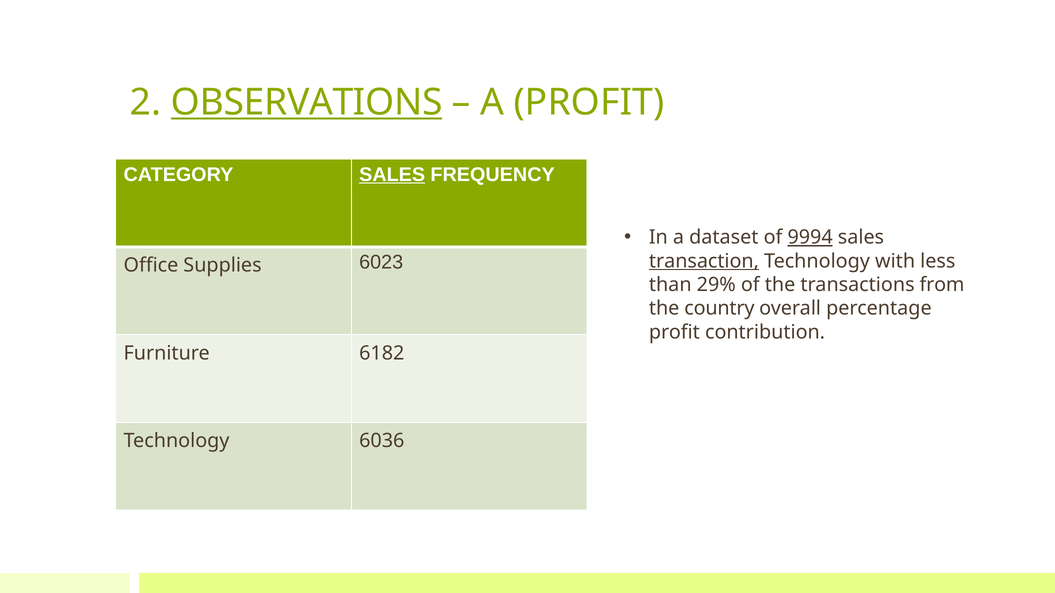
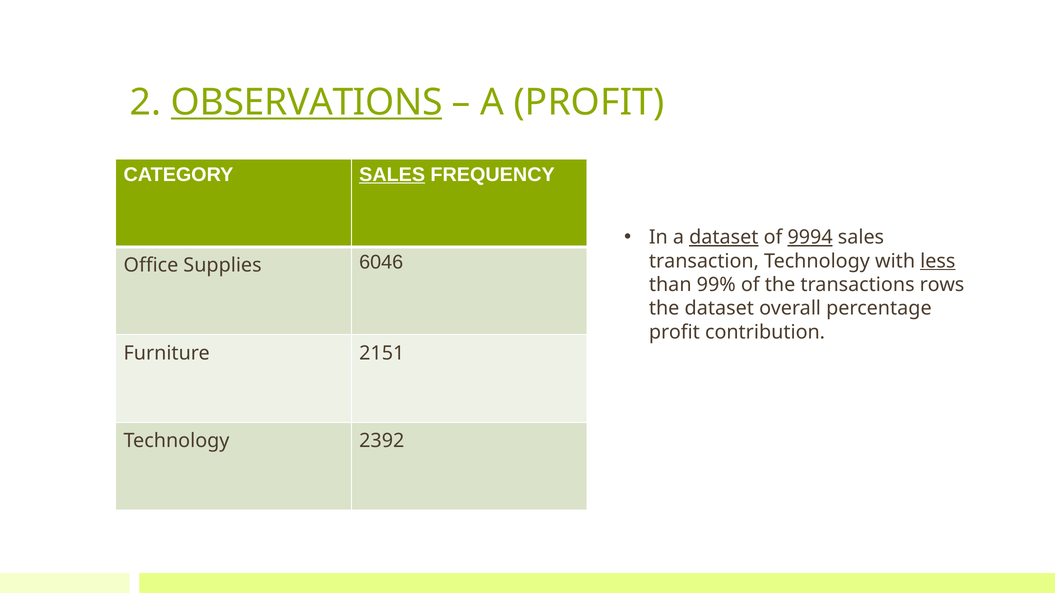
dataset at (724, 237) underline: none -> present
transaction underline: present -> none
less underline: none -> present
6023: 6023 -> 6046
29%: 29% -> 99%
from: from -> rows
the country: country -> dataset
6182: 6182 -> 2151
6036: 6036 -> 2392
